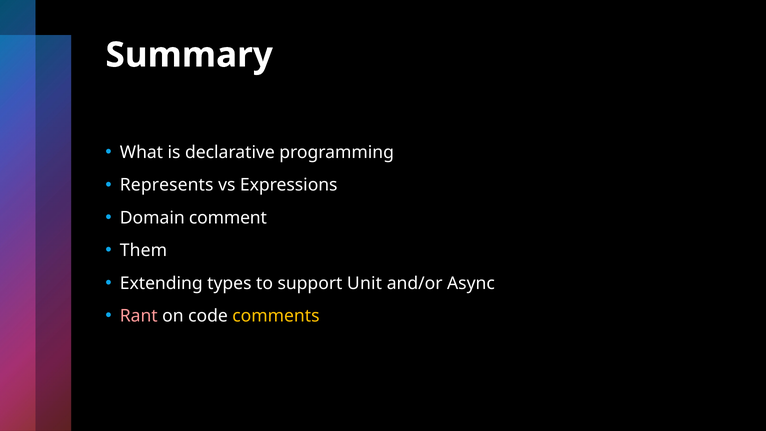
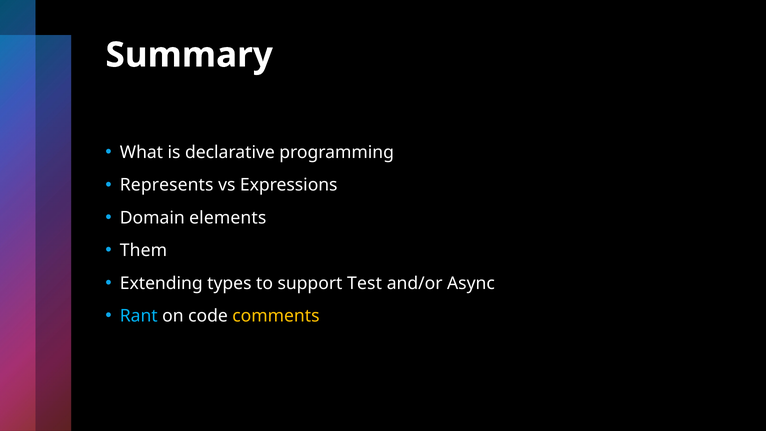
comment: comment -> elements
Unit: Unit -> Test
Rant colour: pink -> light blue
